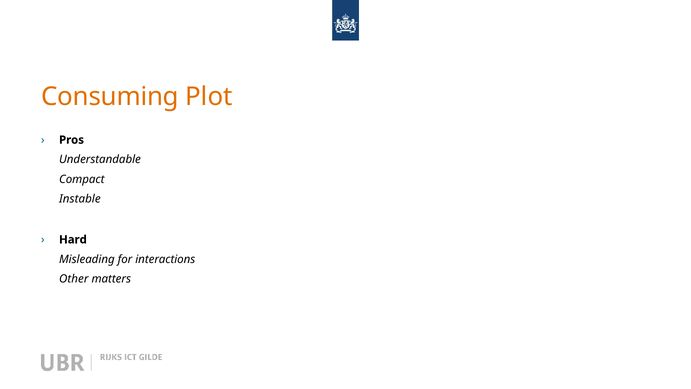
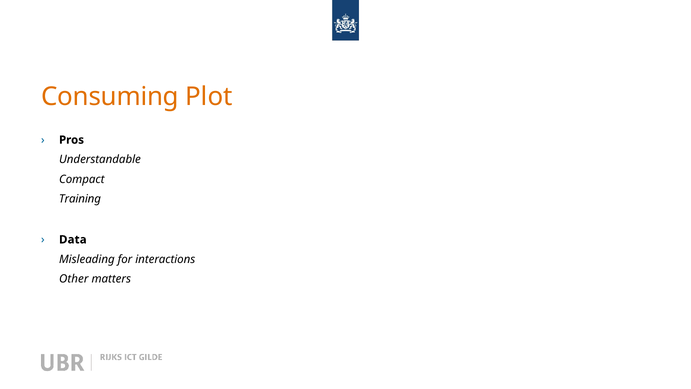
Instable: Instable -> Training
Hard: Hard -> Data
